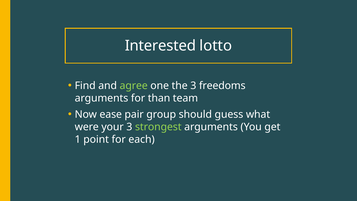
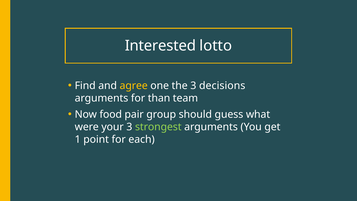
agree colour: light green -> yellow
freedoms: freedoms -> decisions
ease: ease -> food
